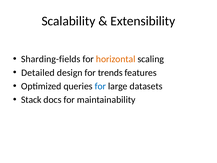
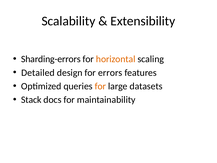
Sharding-fields: Sharding-fields -> Sharding-errors
trends: trends -> errors
for at (100, 86) colour: blue -> orange
